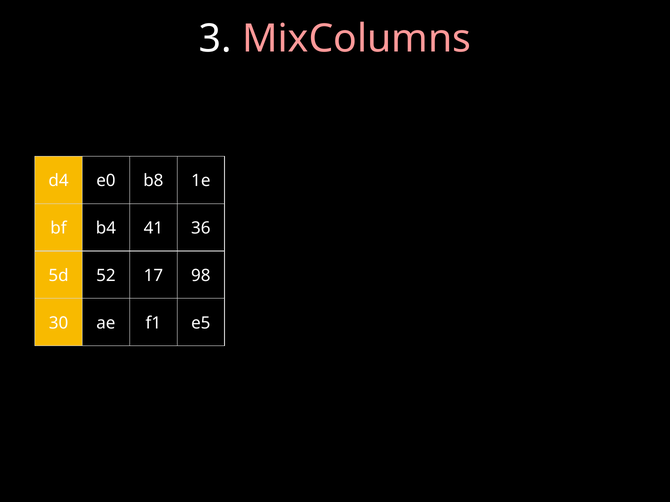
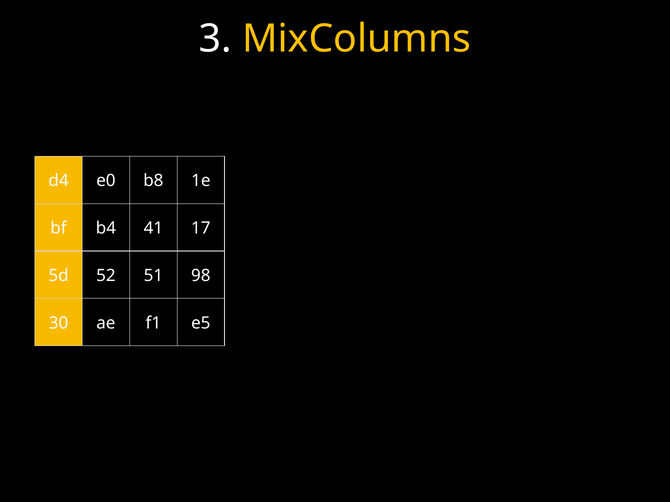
MixColumns colour: pink -> yellow
36: 36 -> 17
17: 17 -> 51
